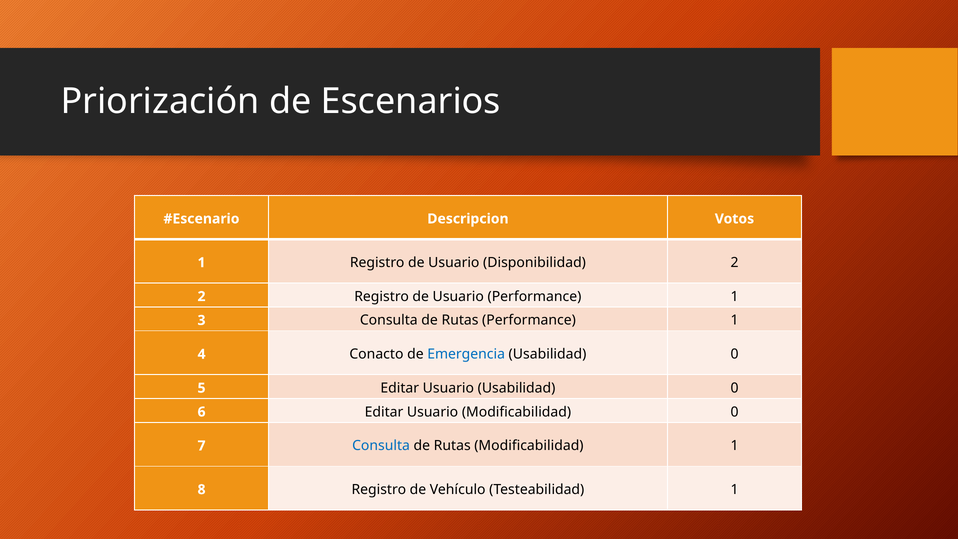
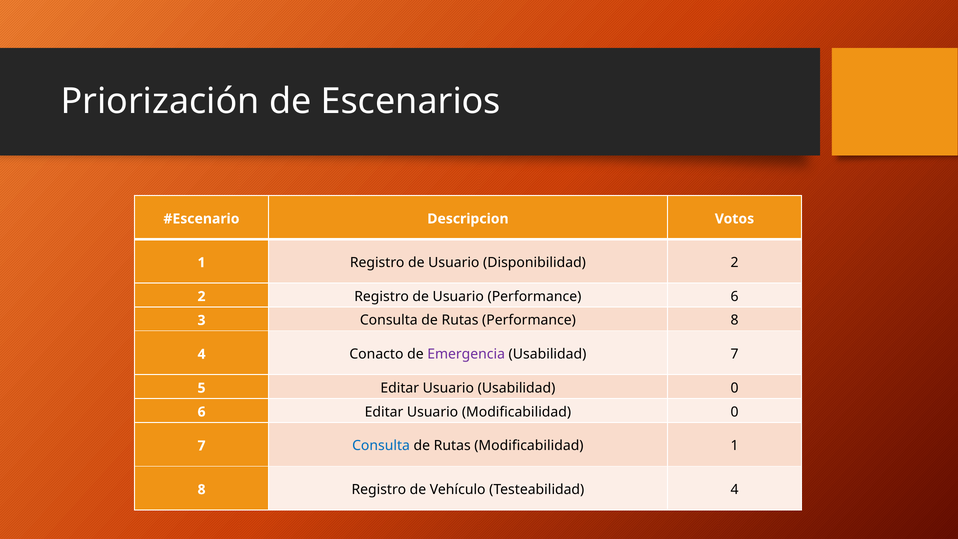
Usuario Performance 1: 1 -> 6
Rutas Performance 1: 1 -> 8
Emergencia colour: blue -> purple
0 at (735, 354): 0 -> 7
Testeabilidad 1: 1 -> 4
